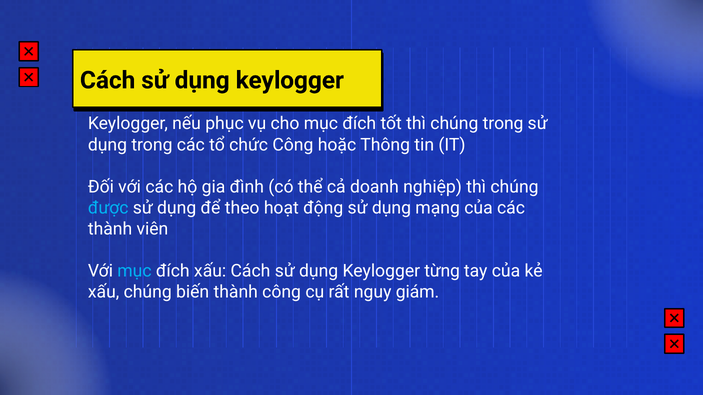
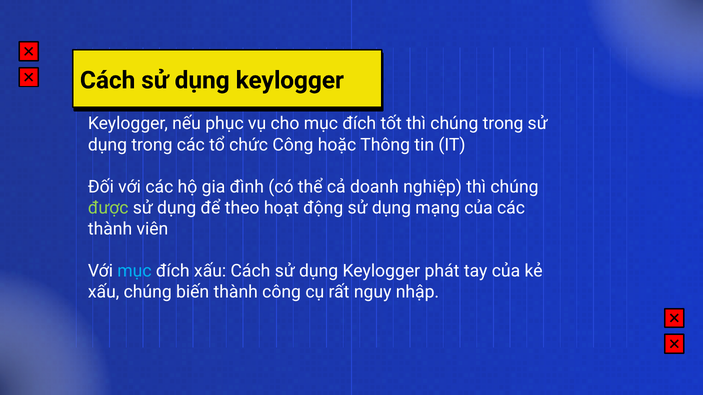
được colour: light blue -> light green
từng: từng -> phát
giám: giám -> nhập
